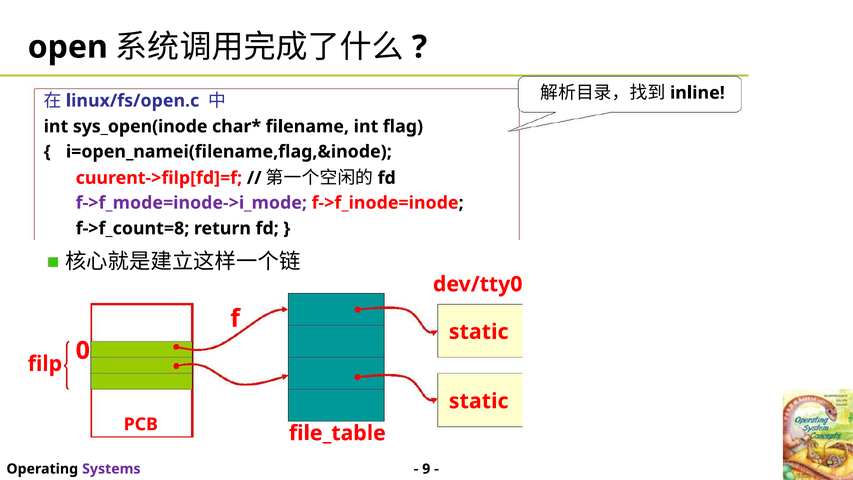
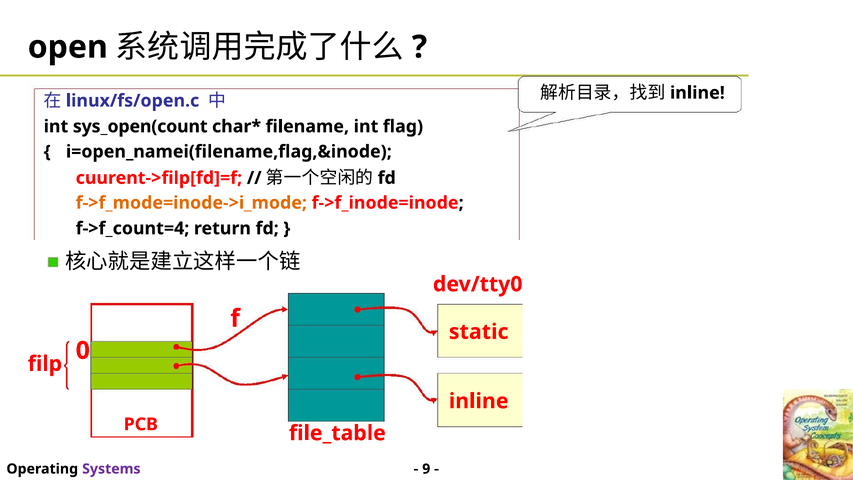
sys_open(inode: sys_open(inode -> sys_open(count
f->f_mode=inode->i_mode colour: purple -> orange
f->f_count=8: f->f_count=8 -> f->f_count=4
static at (479, 401): static -> inline
